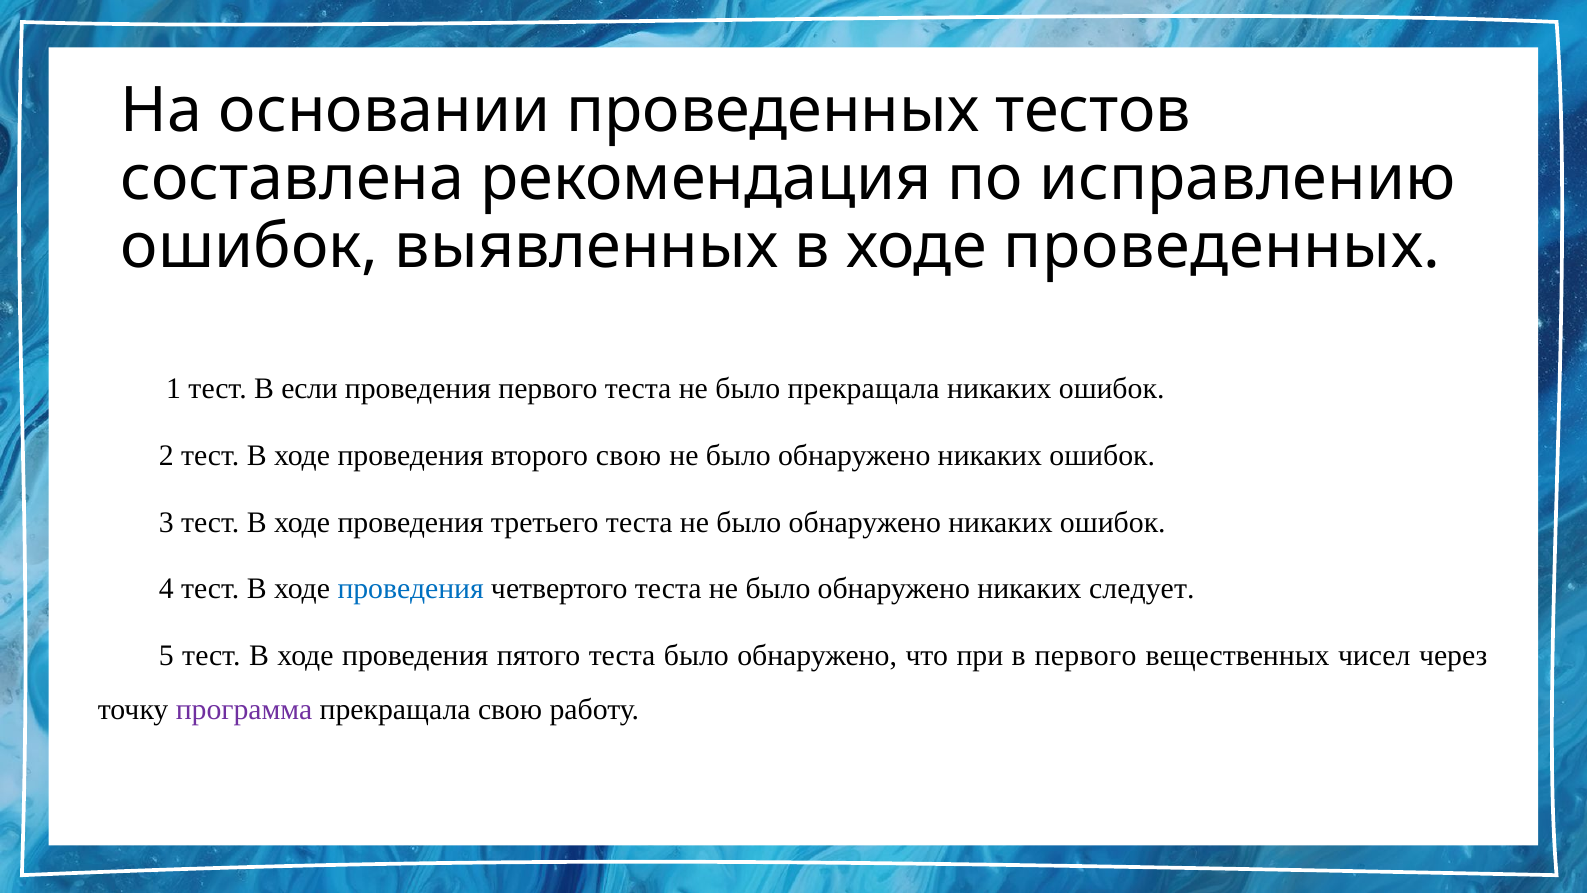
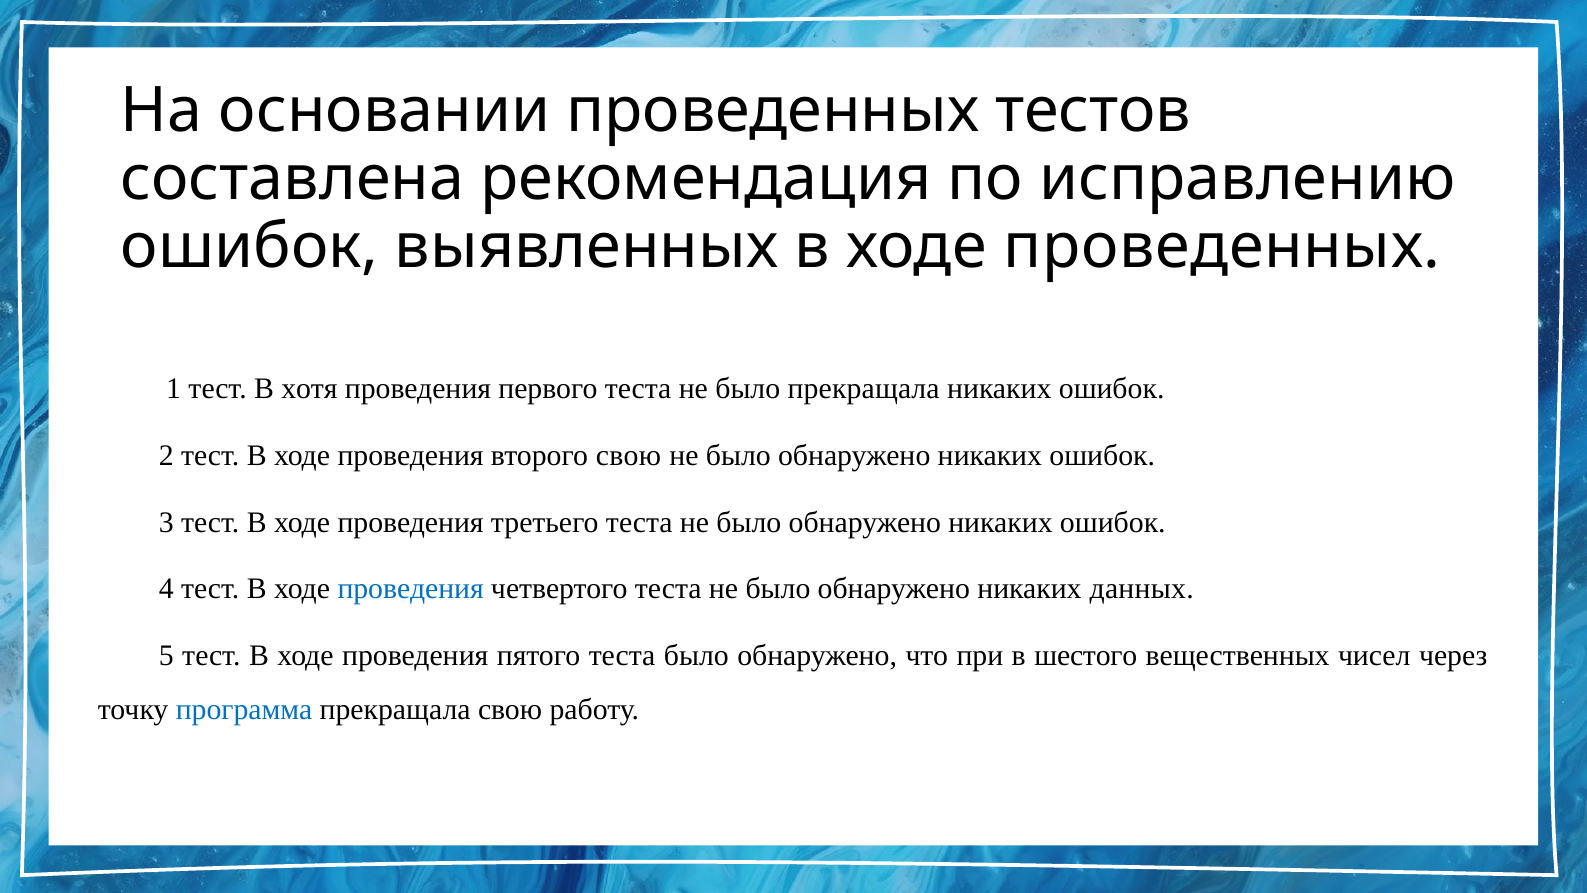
если: если -> хотя
следует: следует -> данных
в первого: первого -> шестого
программа colour: purple -> blue
